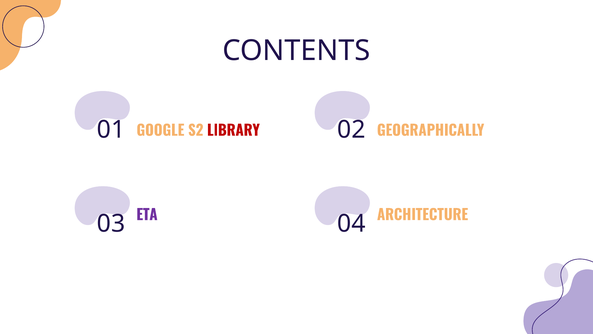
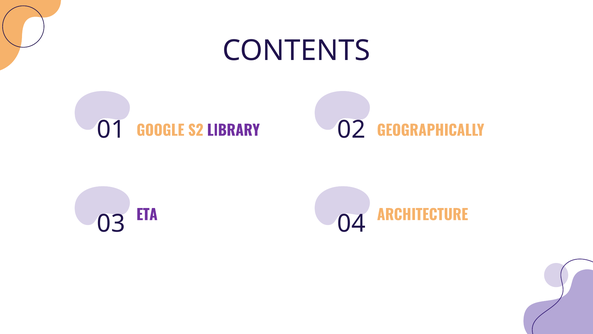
LIBRARY colour: red -> purple
